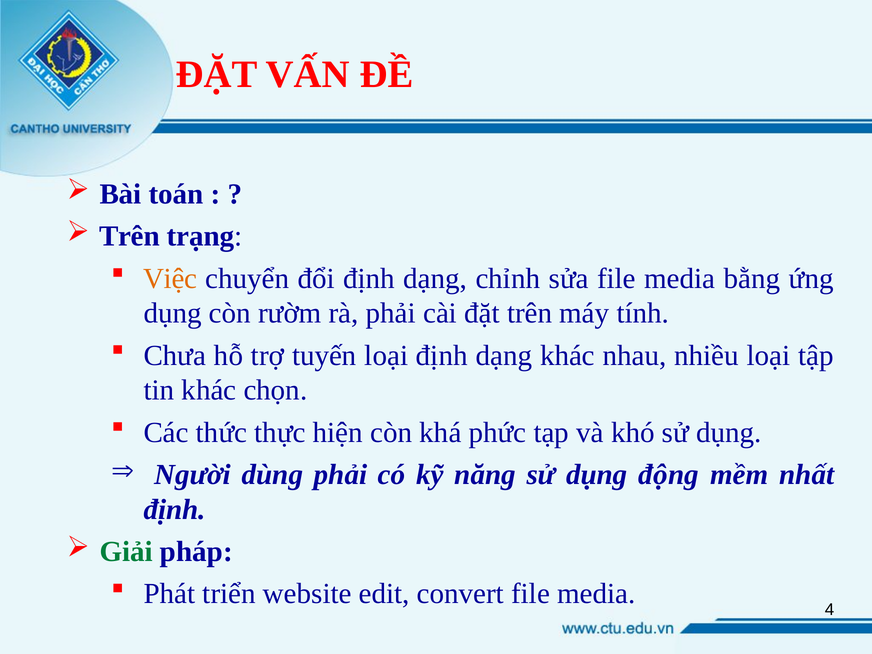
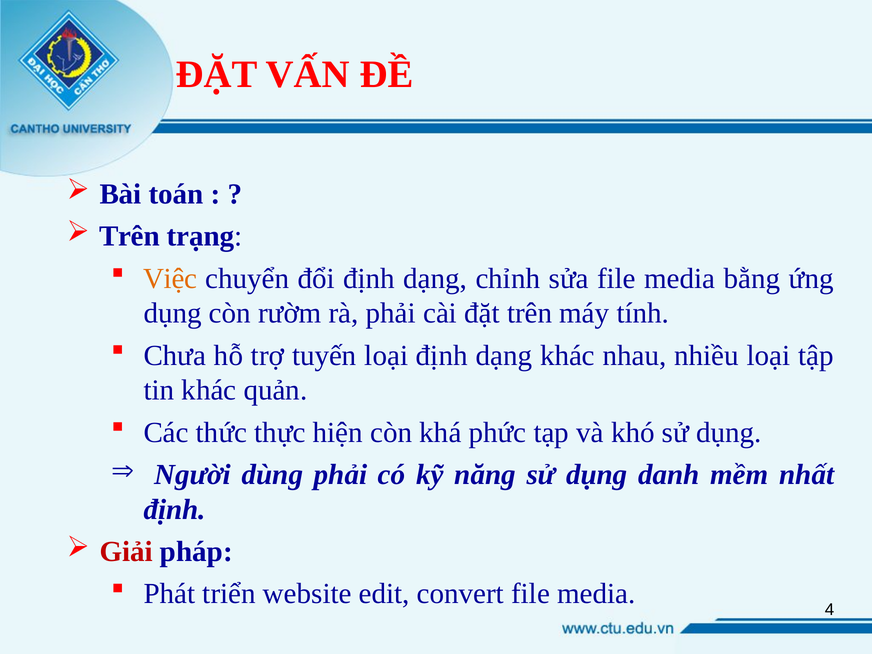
chọn: chọn -> quản
động: động -> danh
Giải colour: green -> red
